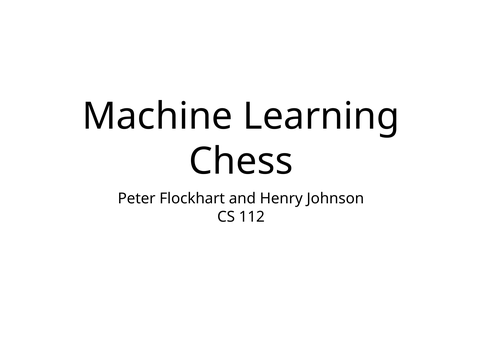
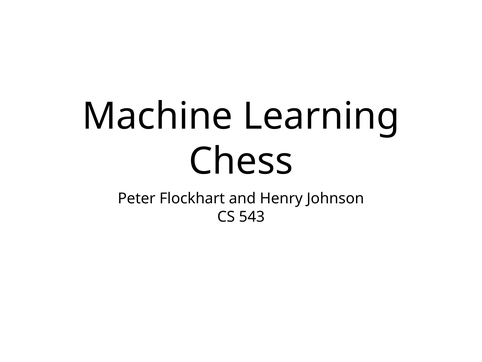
112: 112 -> 543
